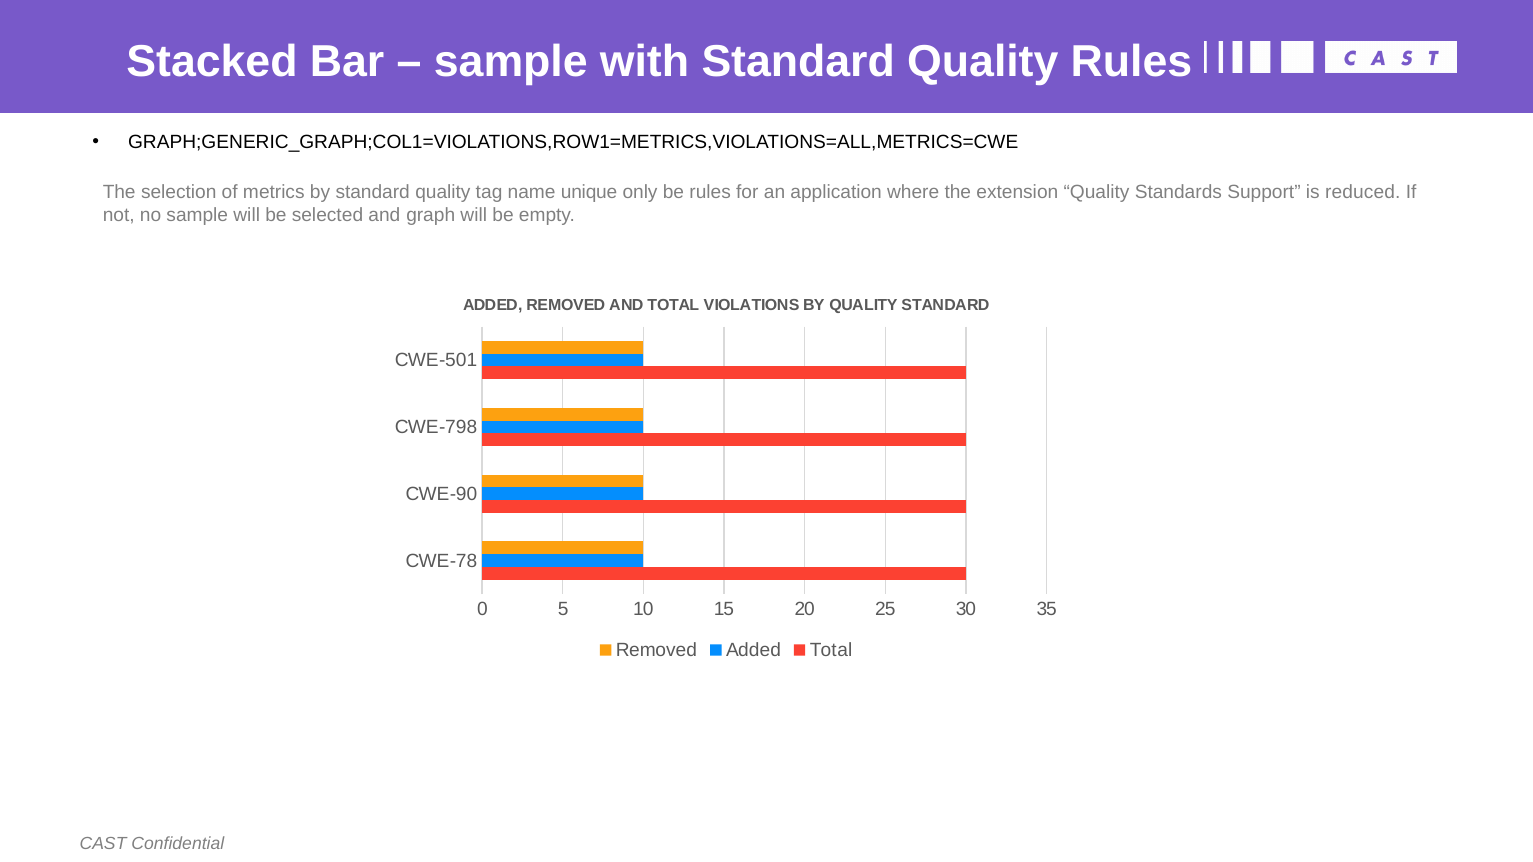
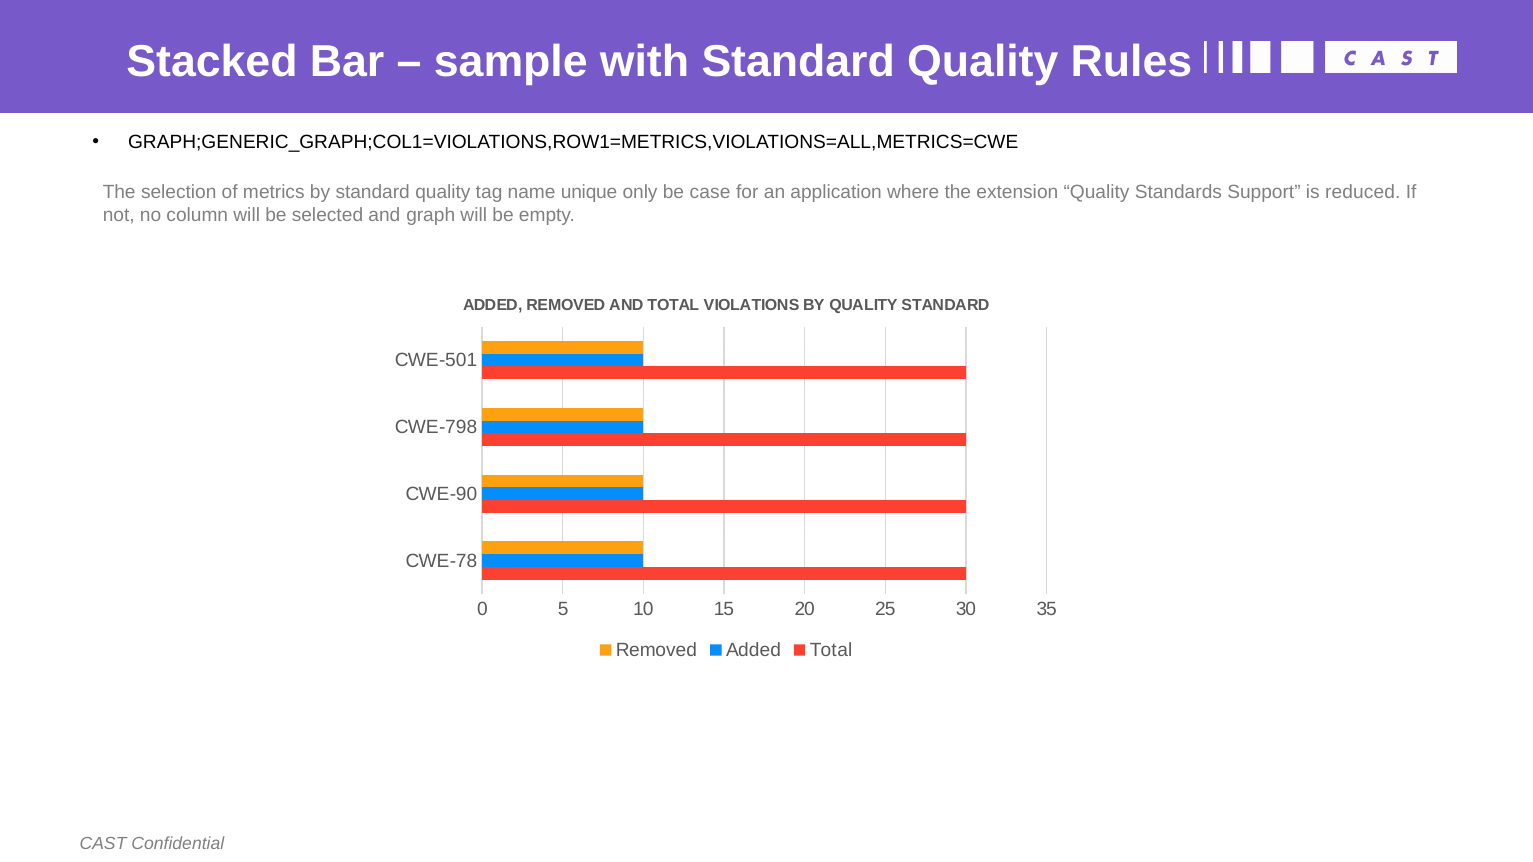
be rules: rules -> case
no sample: sample -> column
